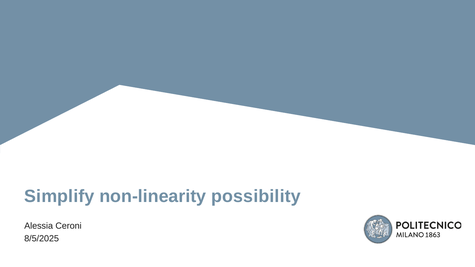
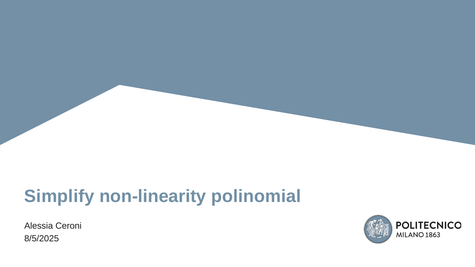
possibility: possibility -> polinomial
